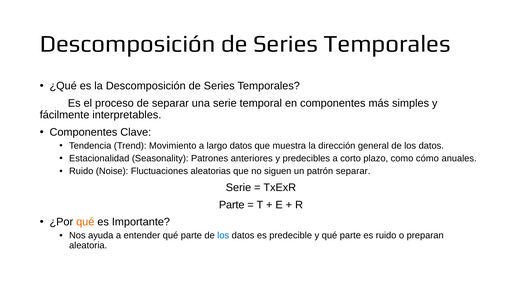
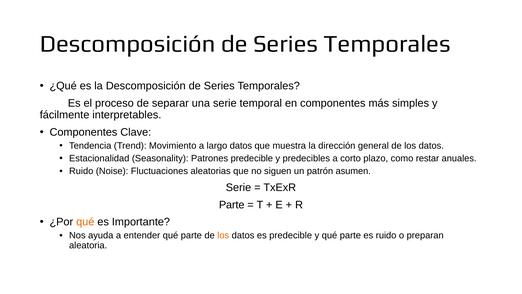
Patrones anteriores: anteriores -> predecible
cómo: cómo -> restar
patrón separar: separar -> asumen
los at (223, 235) colour: blue -> orange
